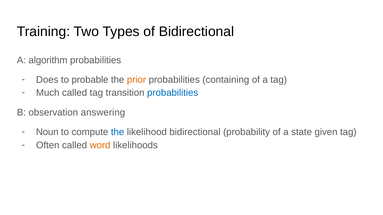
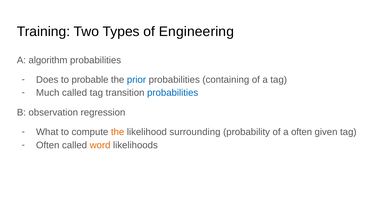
of Bidirectional: Bidirectional -> Engineering
prior colour: orange -> blue
answering: answering -> regression
Noun: Noun -> What
the at (118, 132) colour: blue -> orange
likelihood bidirectional: bidirectional -> surrounding
a state: state -> often
